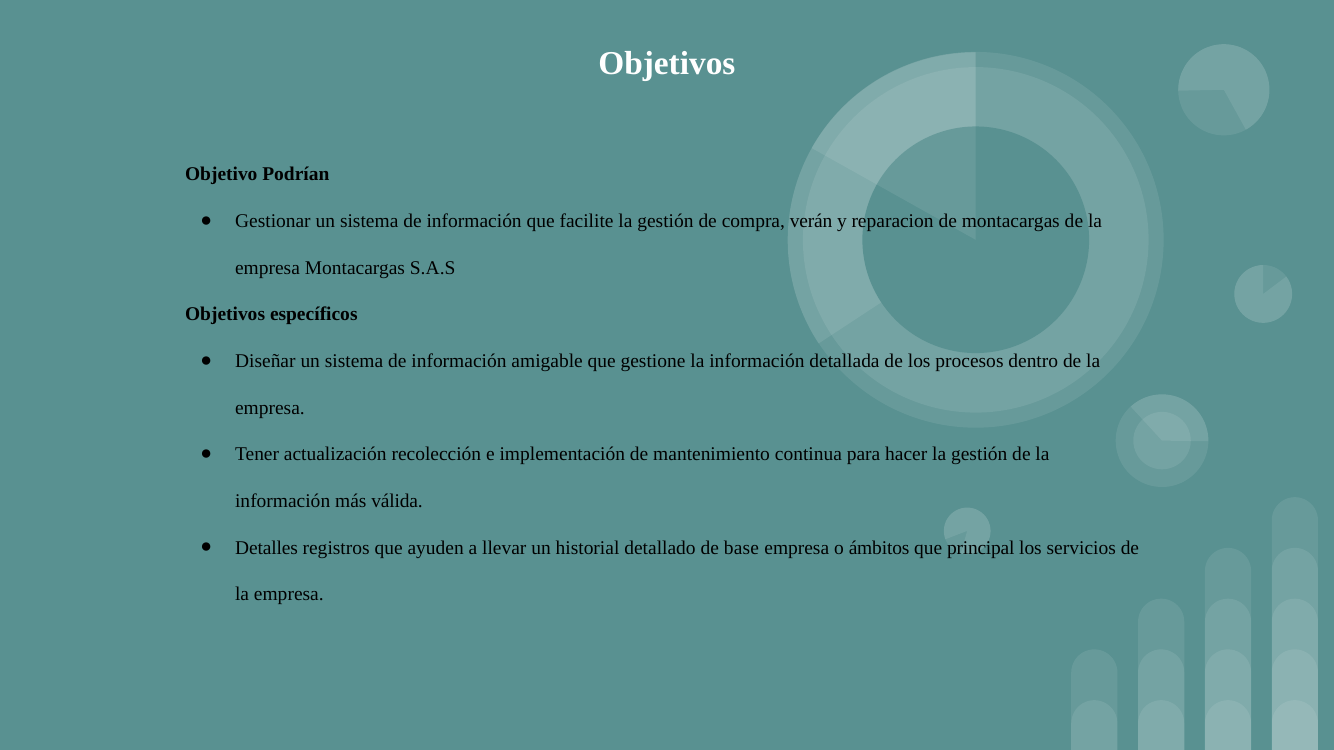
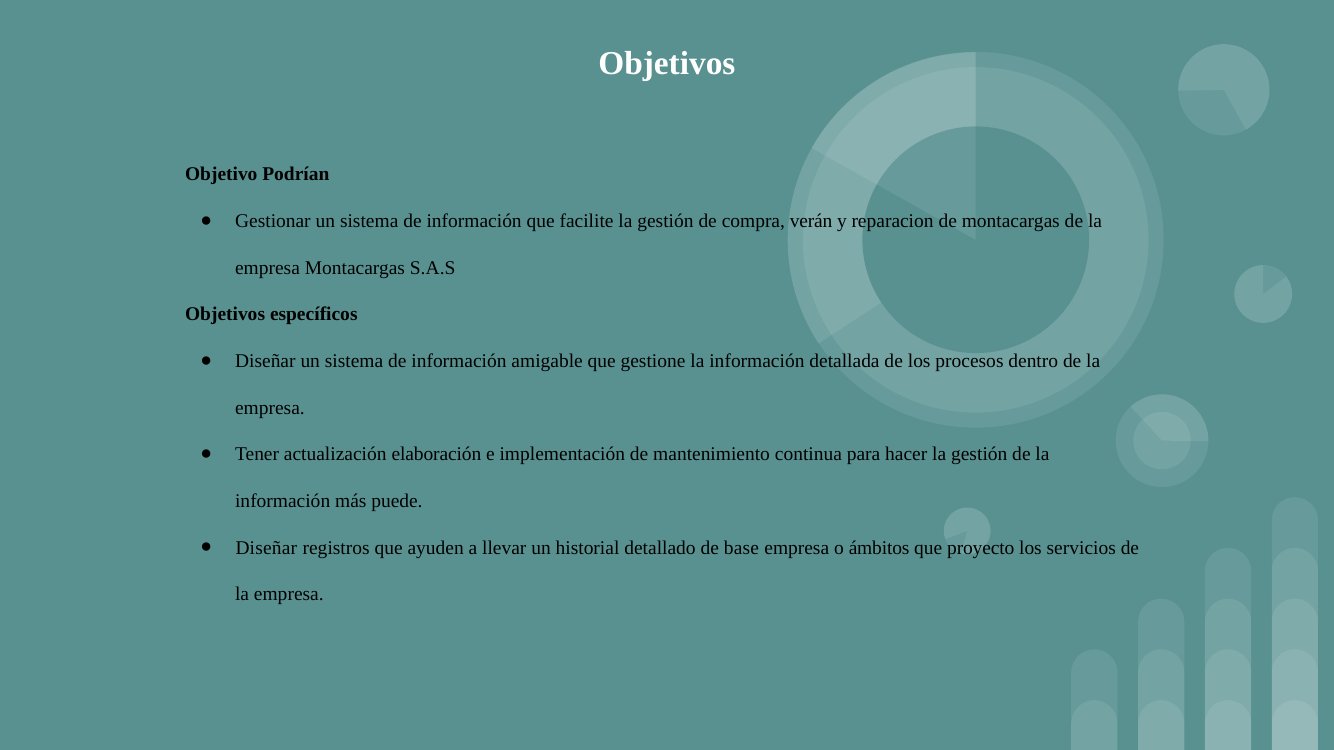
recolección: recolección -> elaboración
válida: válida -> puede
Detalles at (266, 548): Detalles -> Diseñar
principal: principal -> proyecto
